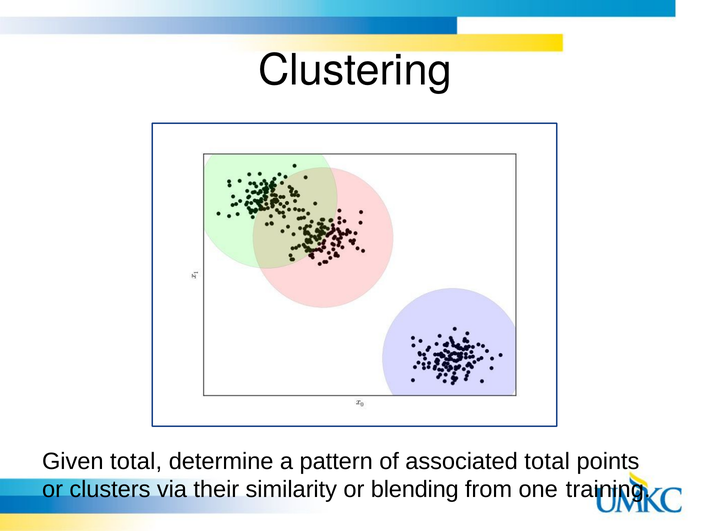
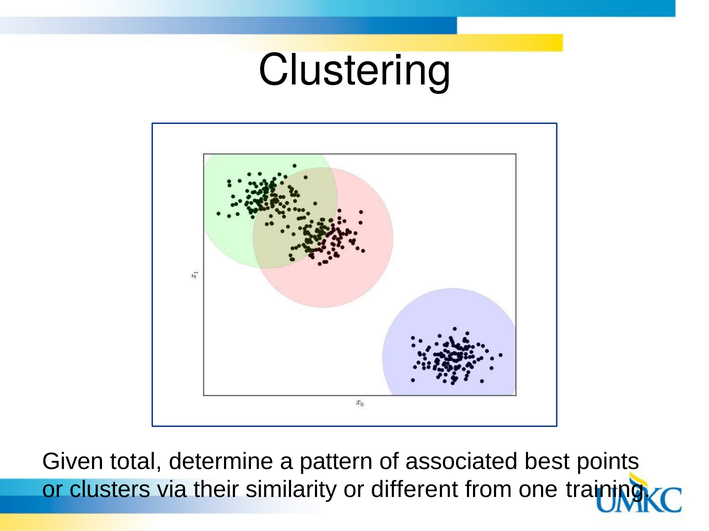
associated total: total -> best
blending: blending -> different
